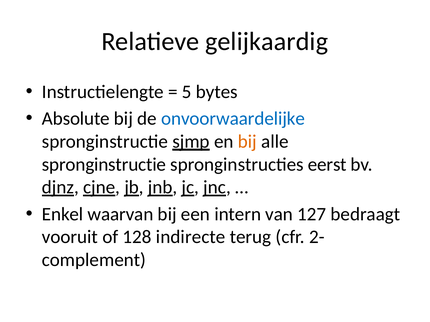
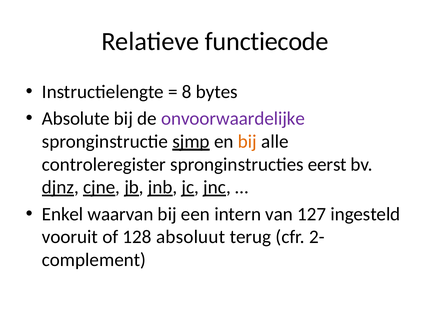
gelijkaardig: gelijkaardig -> functiecode
5: 5 -> 8
onvoorwaardelijke colour: blue -> purple
spronginstructie at (104, 165): spronginstructie -> controleregister
bedraagt: bedraagt -> ingesteld
indirecte: indirecte -> absoluut
